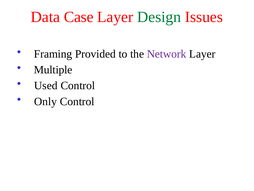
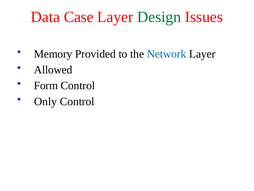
Framing: Framing -> Memory
Network colour: purple -> blue
Multiple: Multiple -> Allowed
Used: Used -> Form
